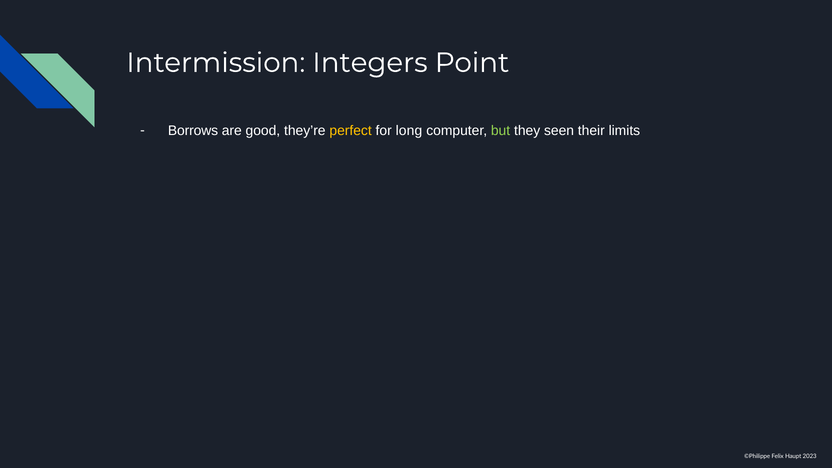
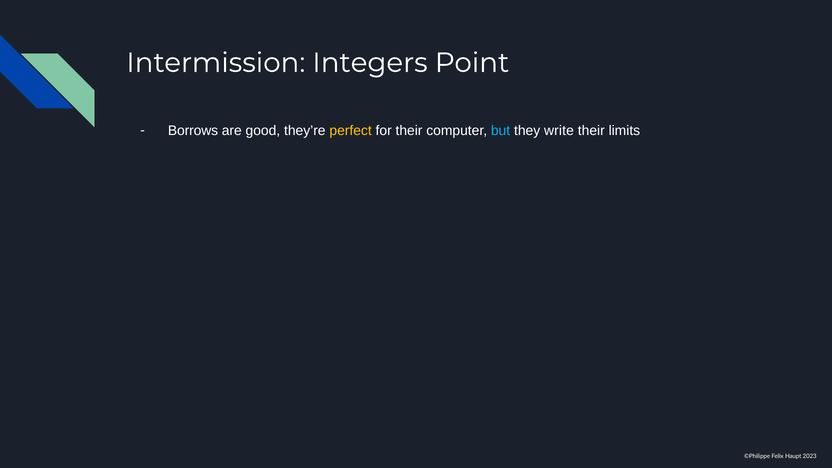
for long: long -> their
but colour: light green -> light blue
seen: seen -> write
